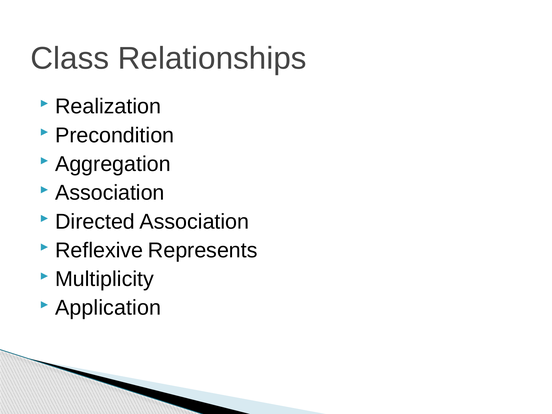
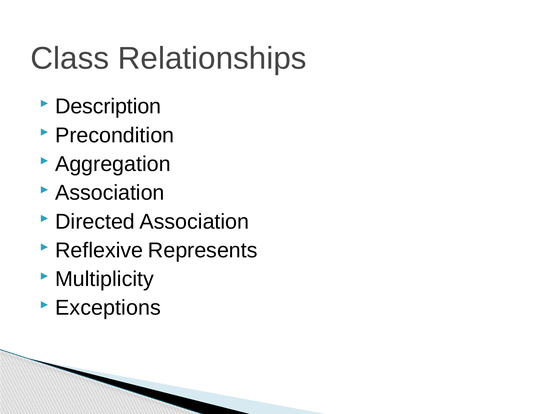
Realization: Realization -> Description
Application: Application -> Exceptions
